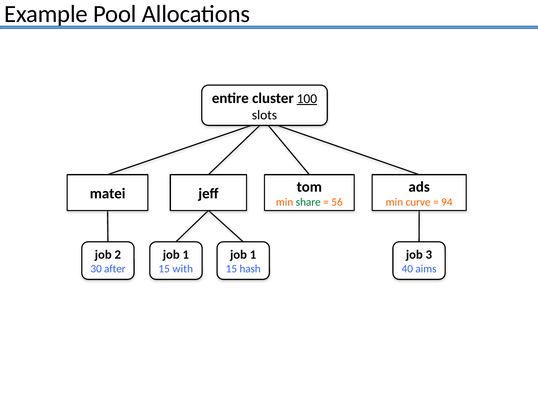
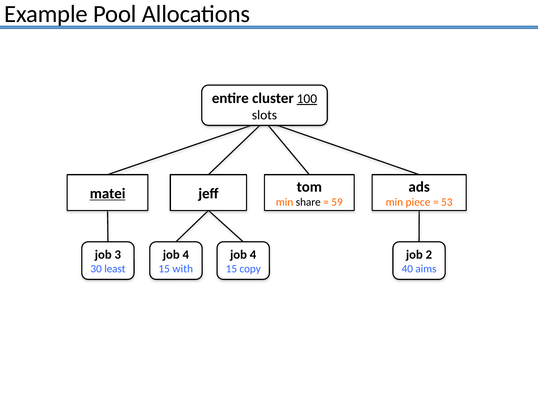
matei underline: none -> present
share colour: green -> black
56: 56 -> 59
curve: curve -> piece
94: 94 -> 53
2: 2 -> 3
1 at (186, 255): 1 -> 4
1 at (253, 255): 1 -> 4
3: 3 -> 2
after: after -> least
hash: hash -> copy
